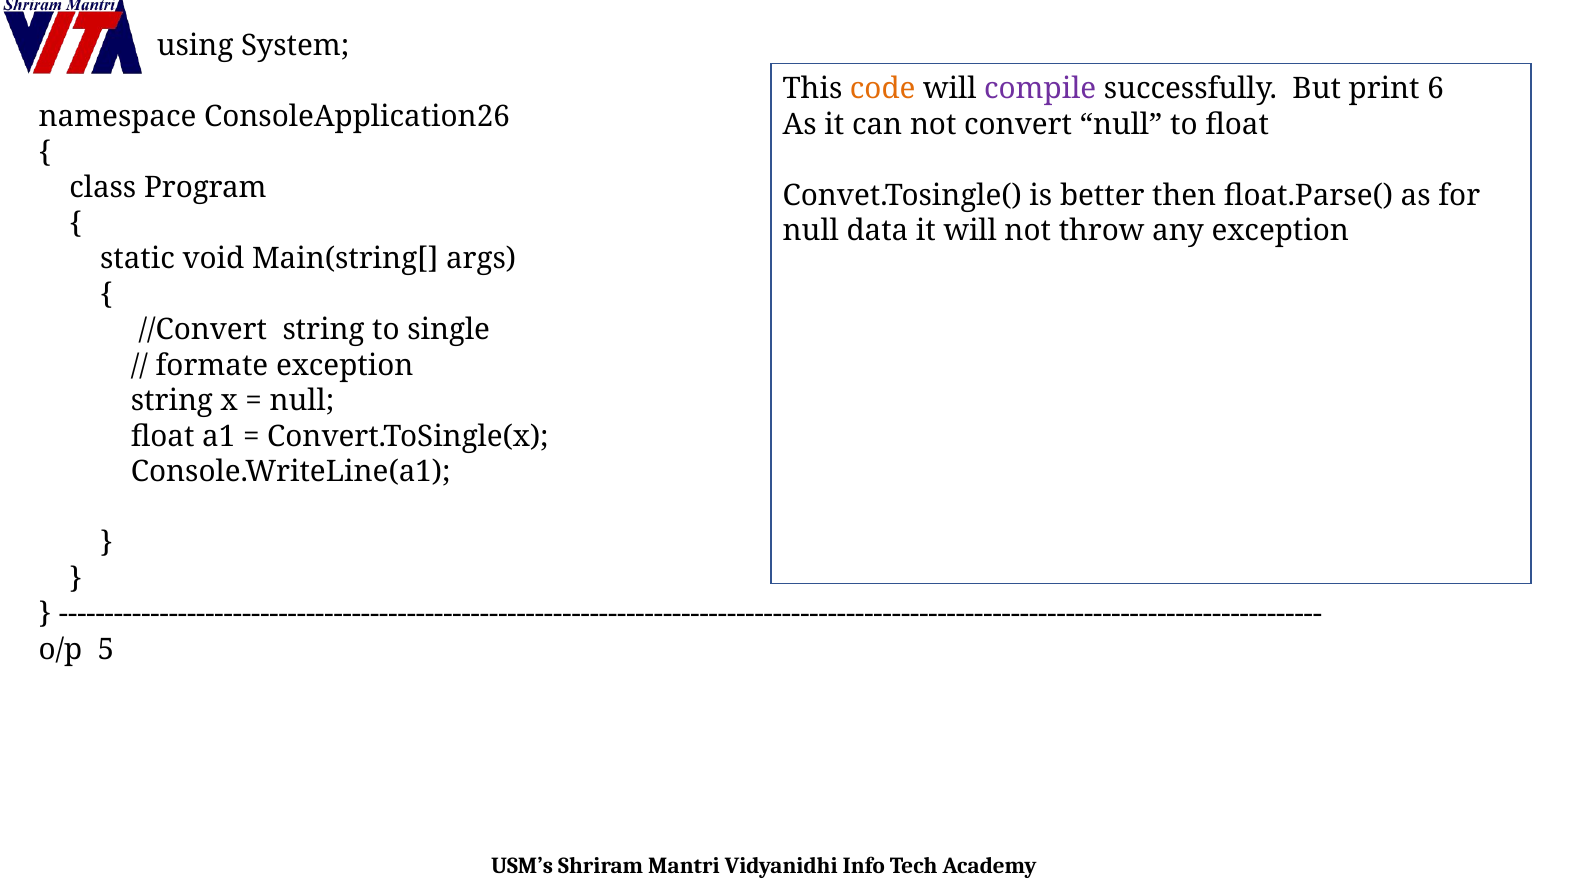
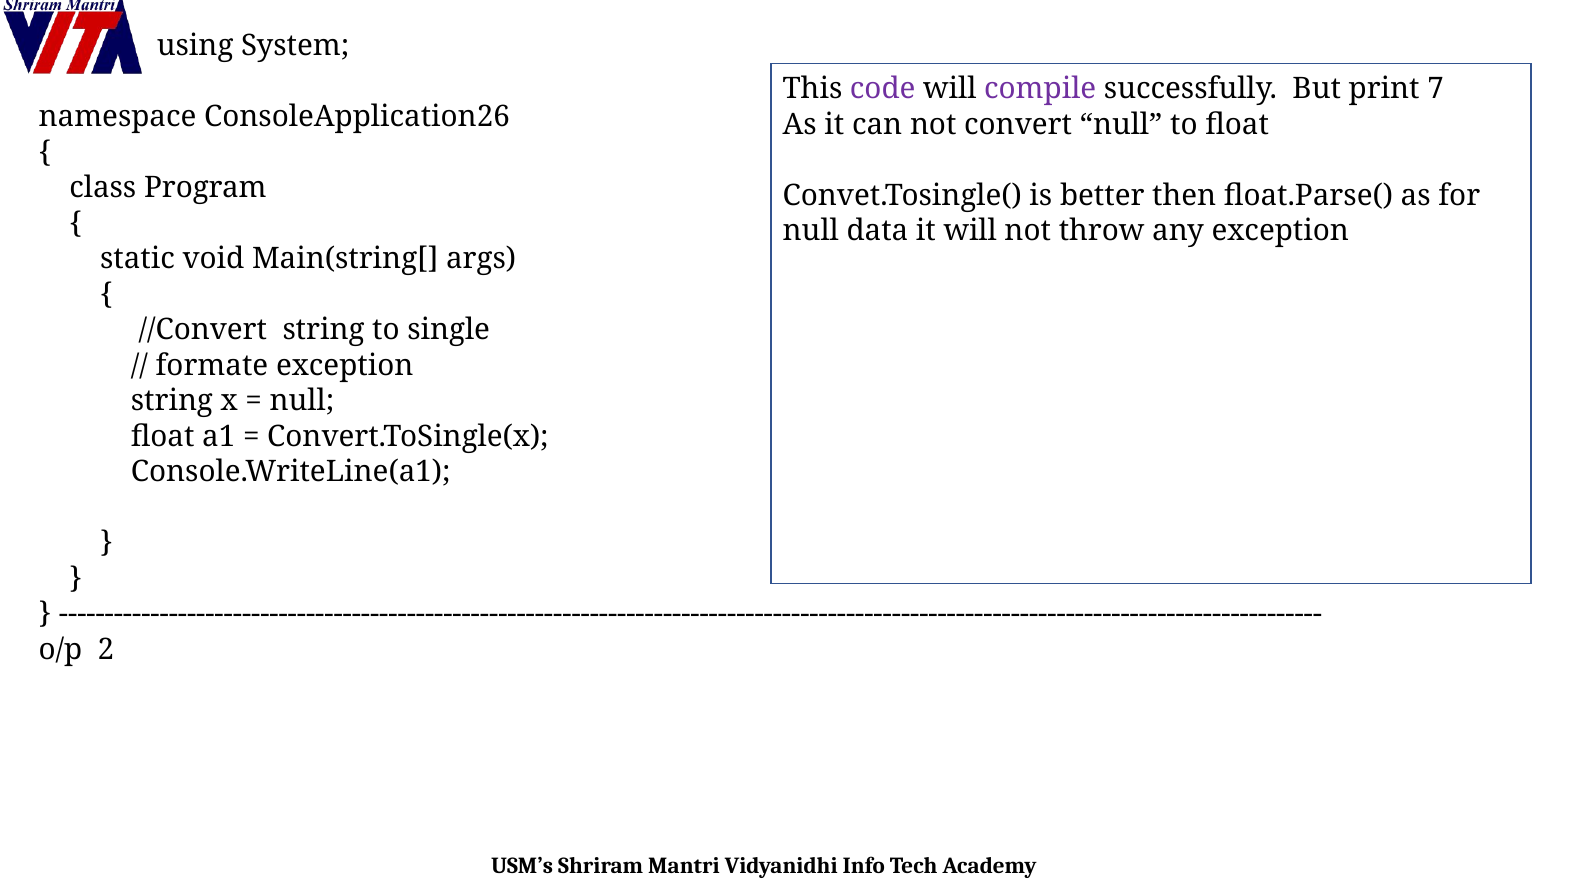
code colour: orange -> purple
6: 6 -> 7
5: 5 -> 2
